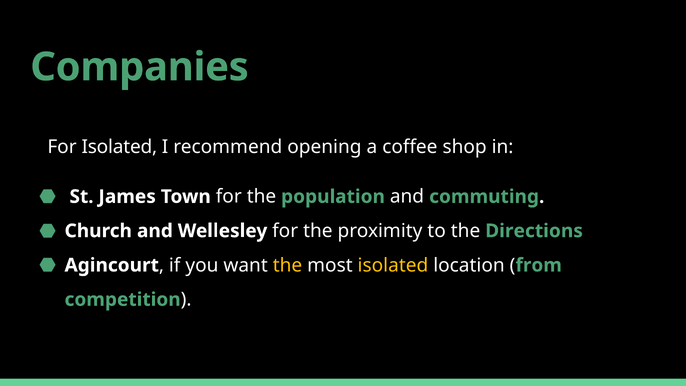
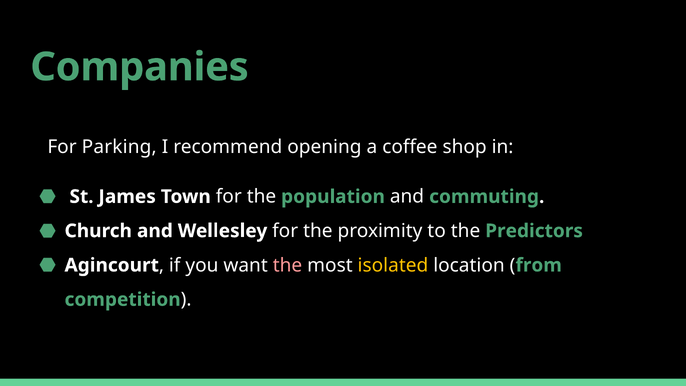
For Isolated: Isolated -> Parking
Directions: Directions -> Predictors
the at (288, 265) colour: yellow -> pink
